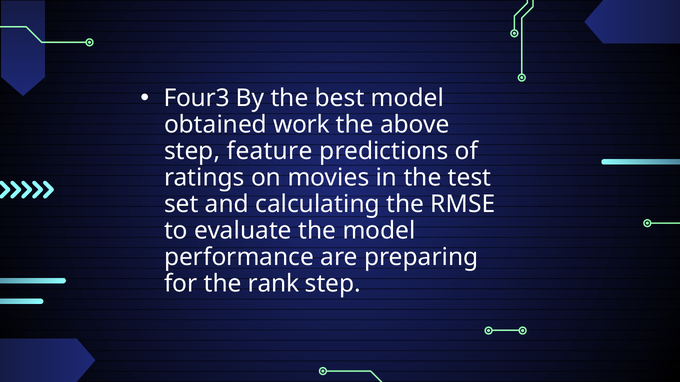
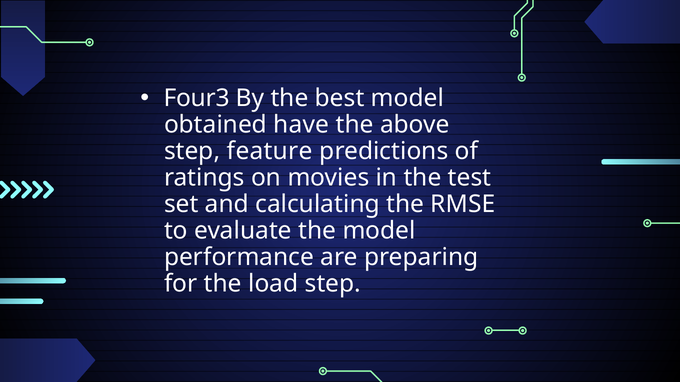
work: work -> have
rank: rank -> load
